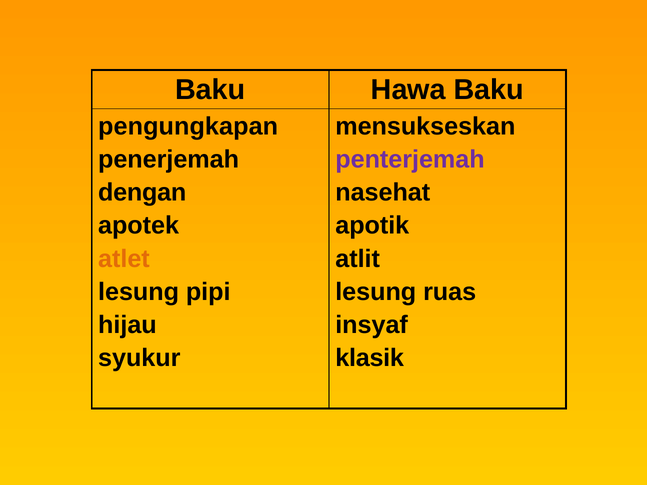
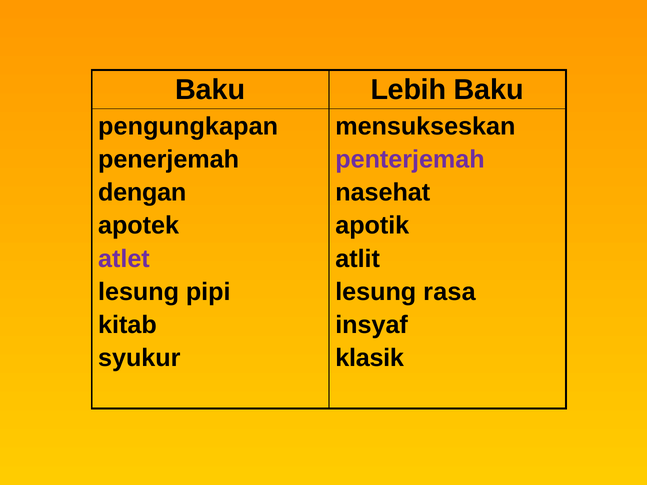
Hawa: Hawa -> Lebih
atlet colour: orange -> purple
ruas: ruas -> rasa
hijau: hijau -> kitab
